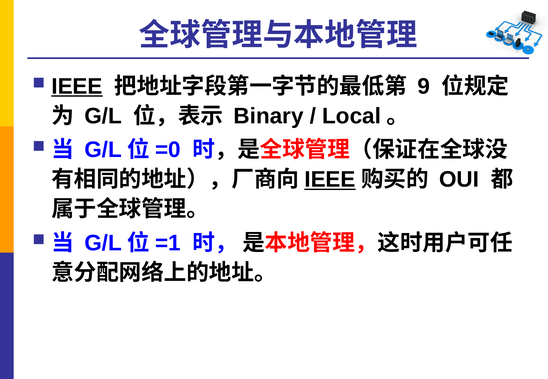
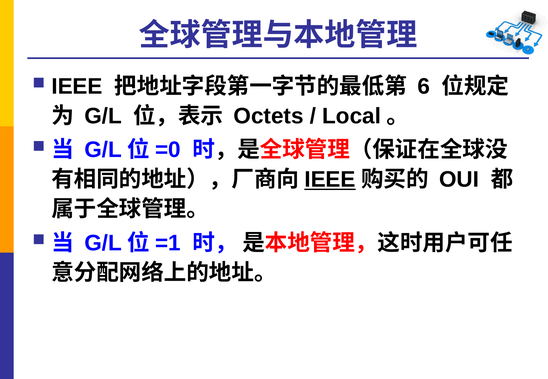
IEEE at (77, 86) underline: present -> none
9: 9 -> 6
Binary: Binary -> Octets
